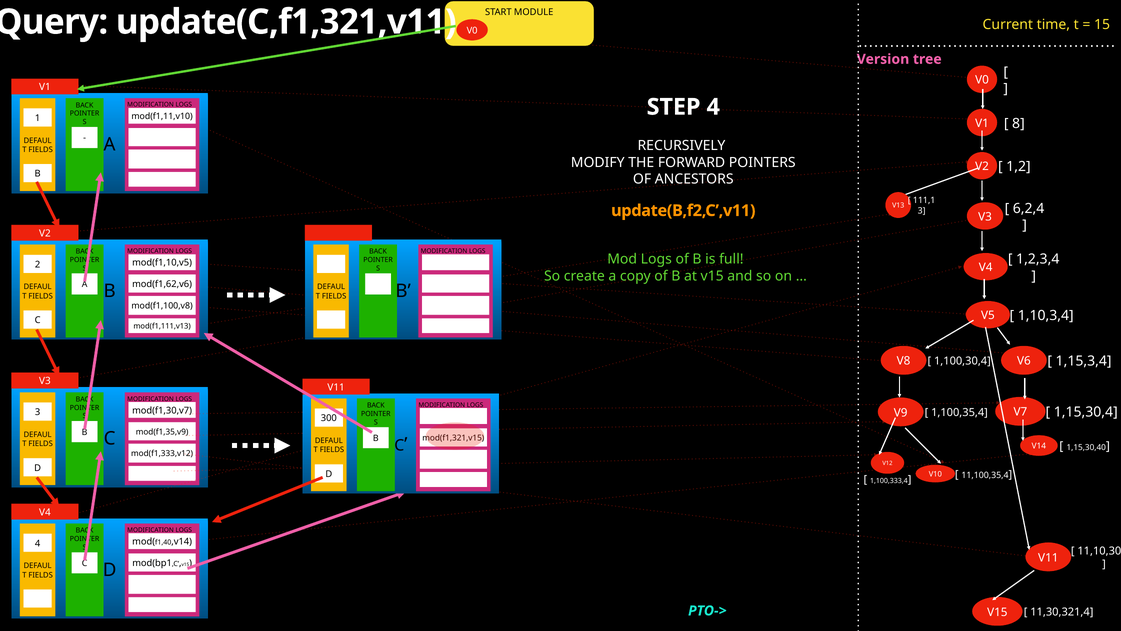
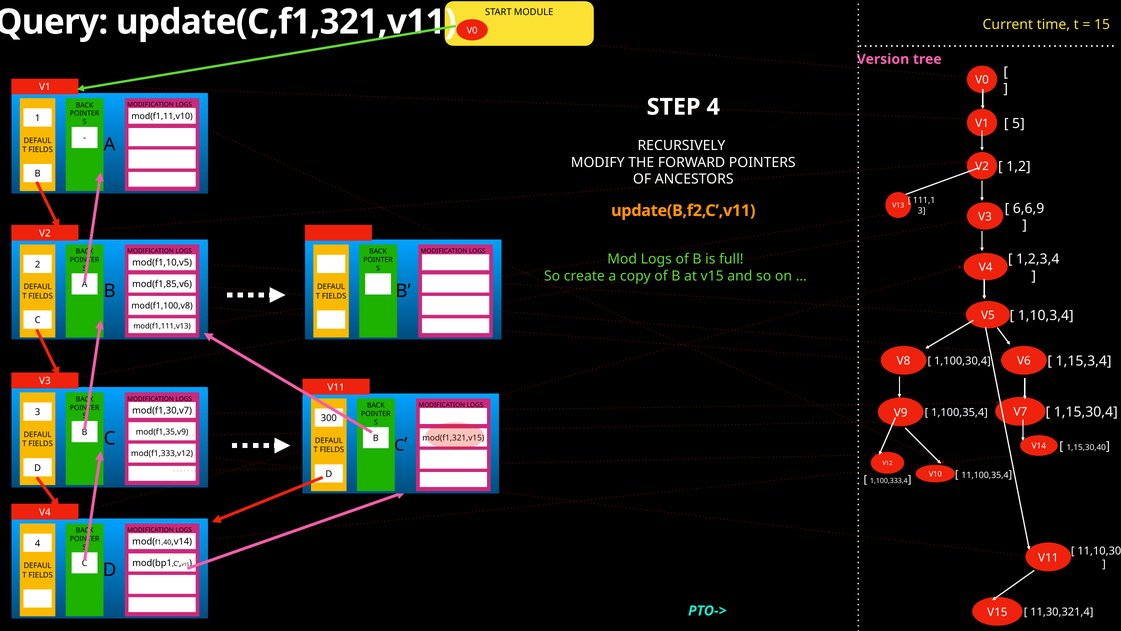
8: 8 -> 5
6,2,4: 6,2,4 -> 6,6,9
mod(f1,62,v6: mod(f1,62,v6 -> mod(f1,85,v6
